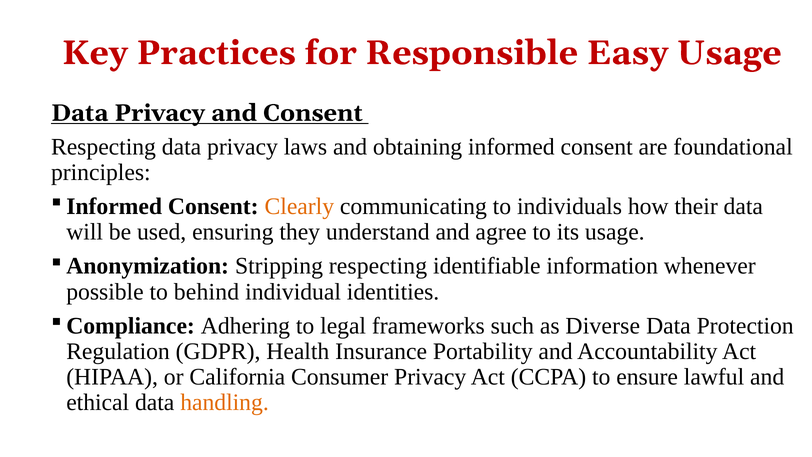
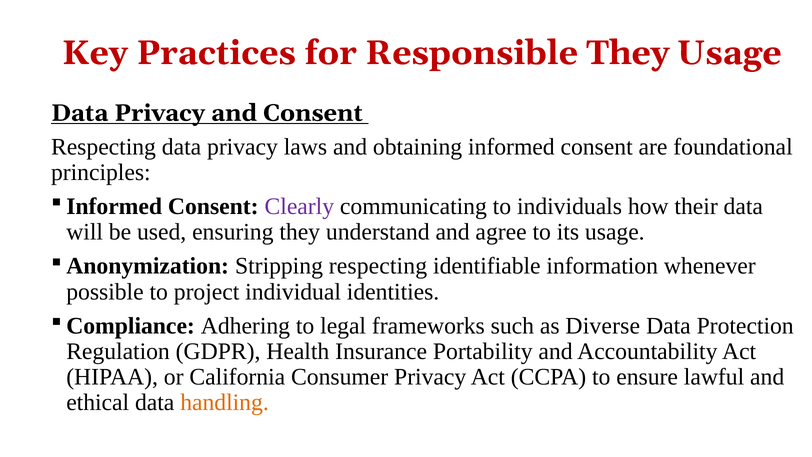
Responsible Easy: Easy -> They
Clearly colour: orange -> purple
behind: behind -> project
